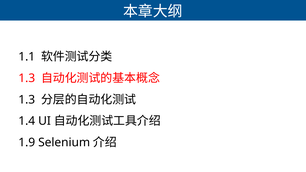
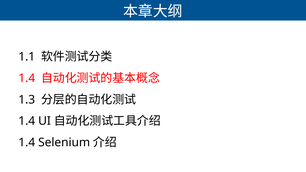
1.3 at (27, 78): 1.3 -> 1.4
1.9 at (27, 143): 1.9 -> 1.4
